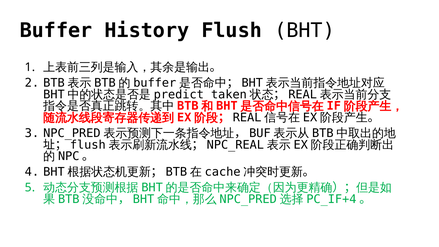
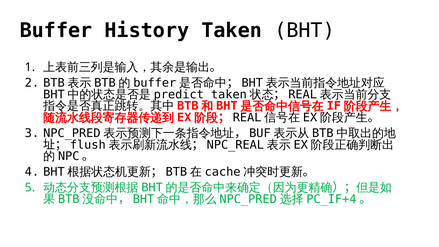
Flush: Flush -> Taken
